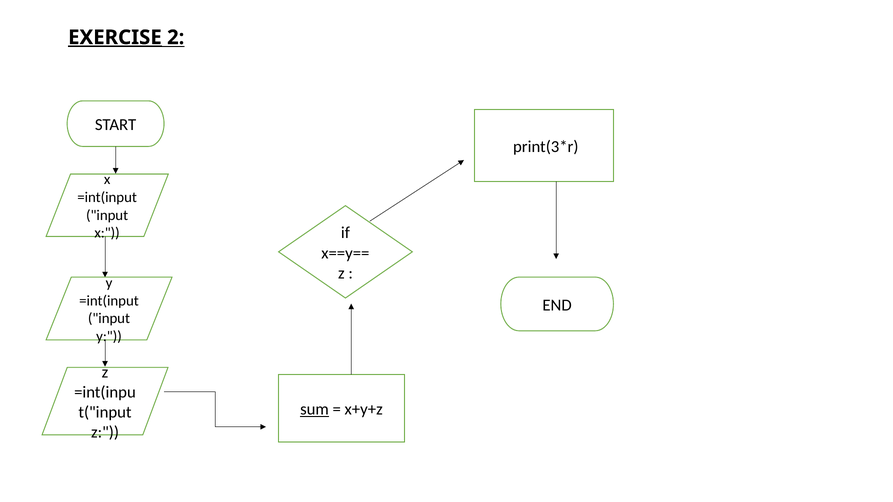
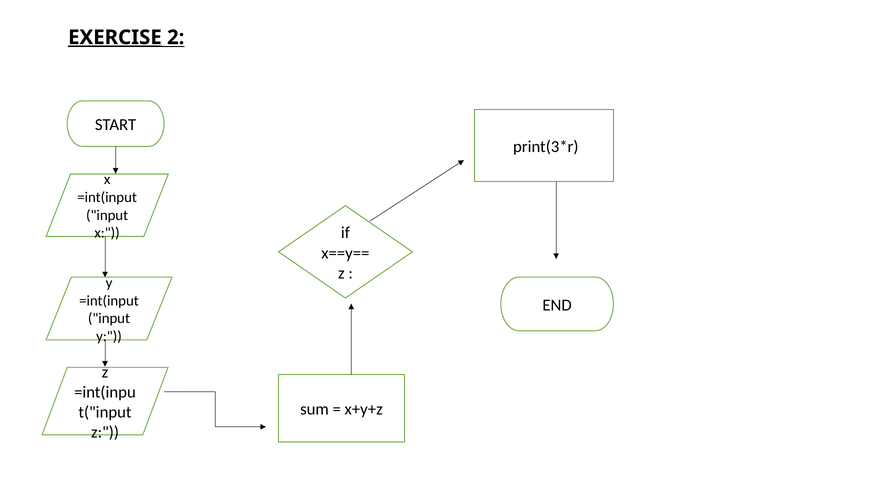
sum underline: present -> none
